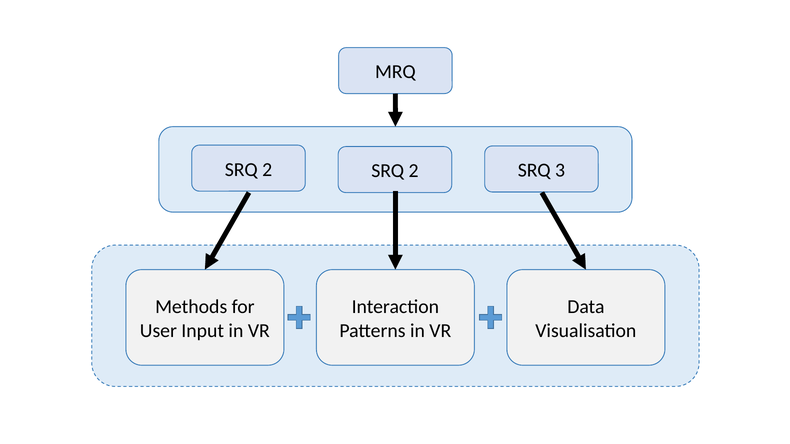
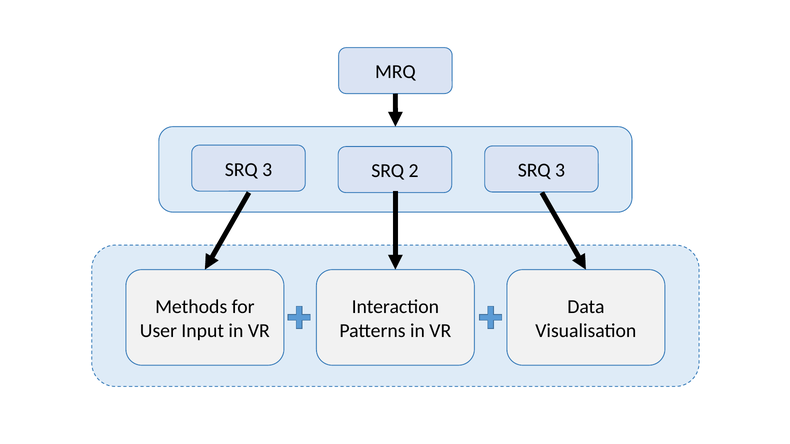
2 at (267, 170): 2 -> 3
